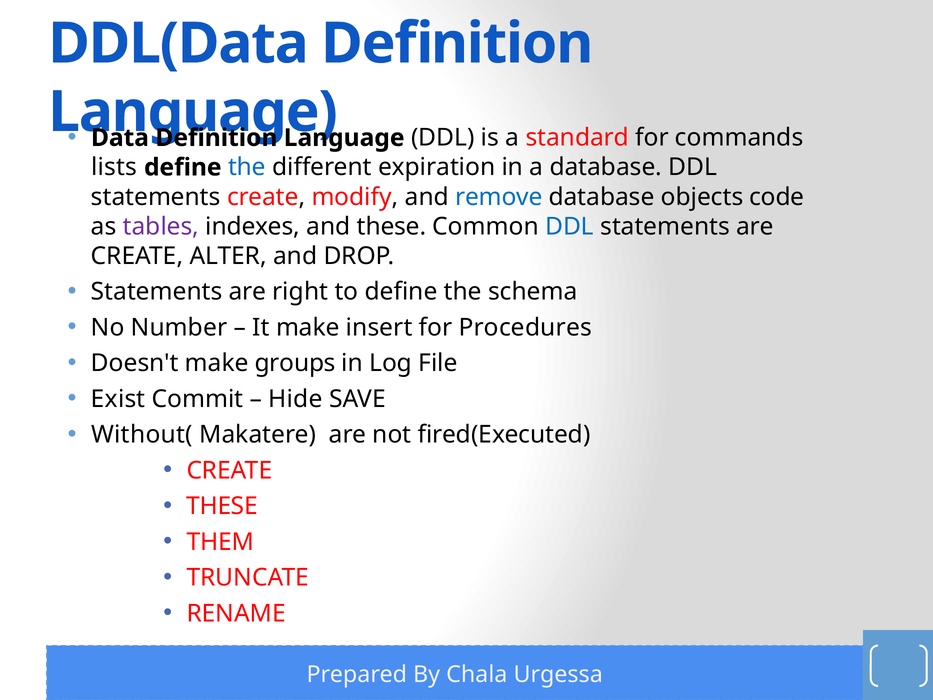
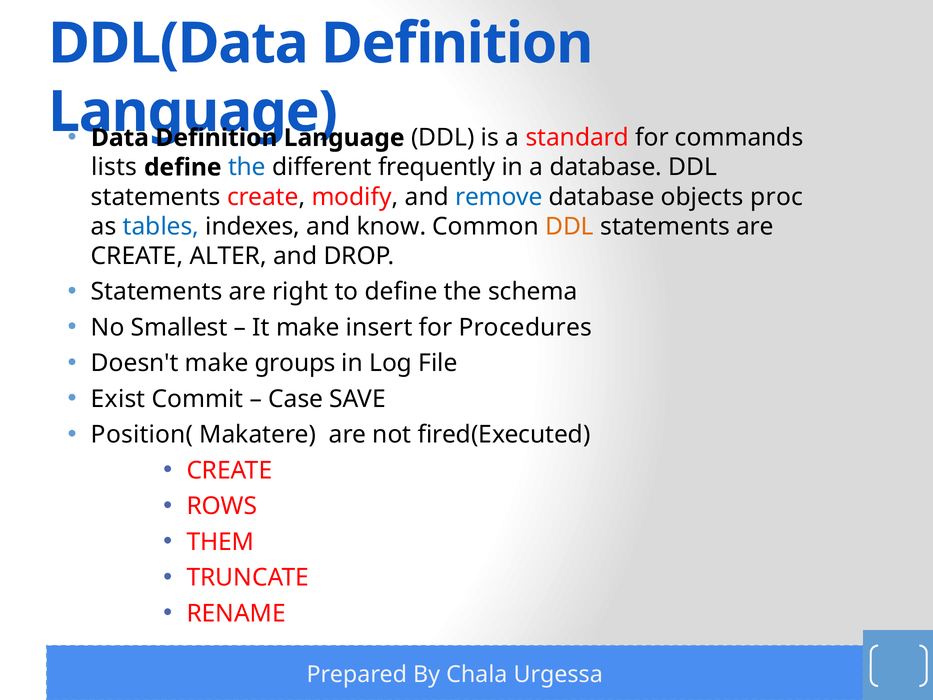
expiration: expiration -> frequently
code: code -> proc
tables colour: purple -> blue
and these: these -> know
DDL at (569, 226) colour: blue -> orange
Number: Number -> Smallest
Hide: Hide -> Case
Without(: Without( -> Position(
THESE at (222, 506): THESE -> ROWS
